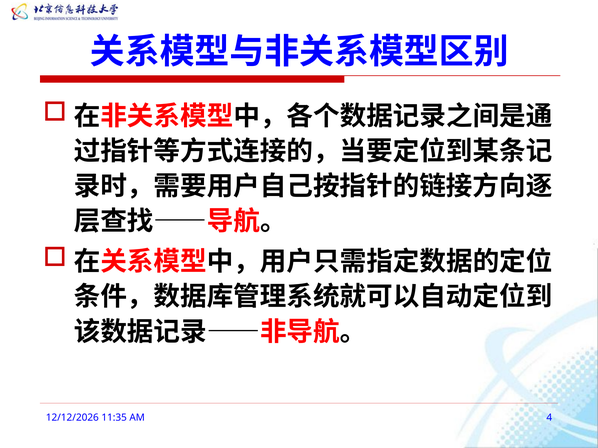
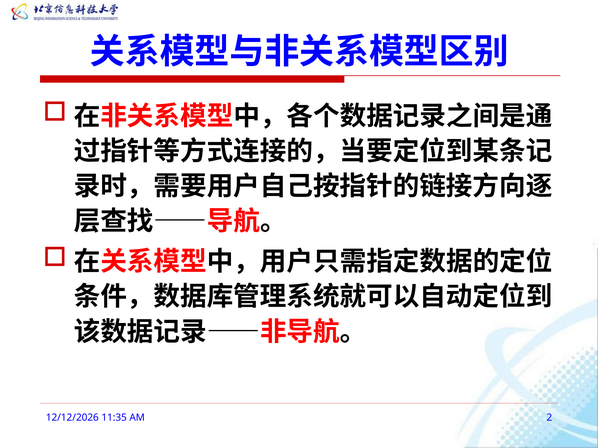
4: 4 -> 2
